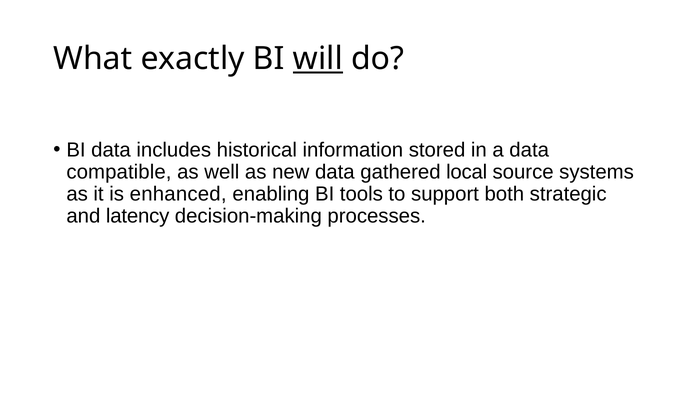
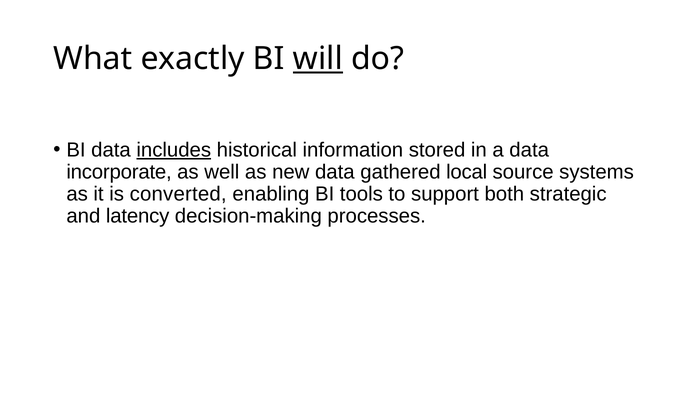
includes underline: none -> present
compatible: compatible -> incorporate
enhanced: enhanced -> converted
